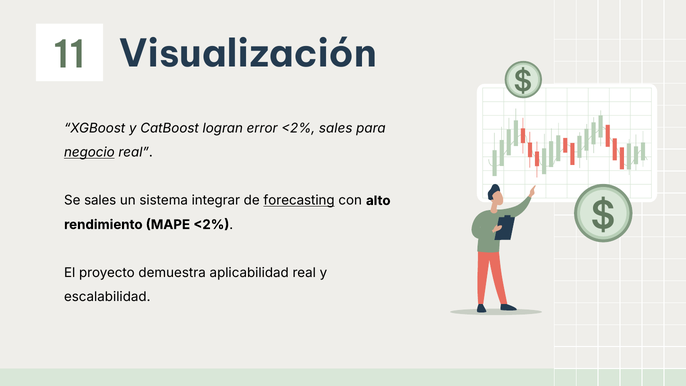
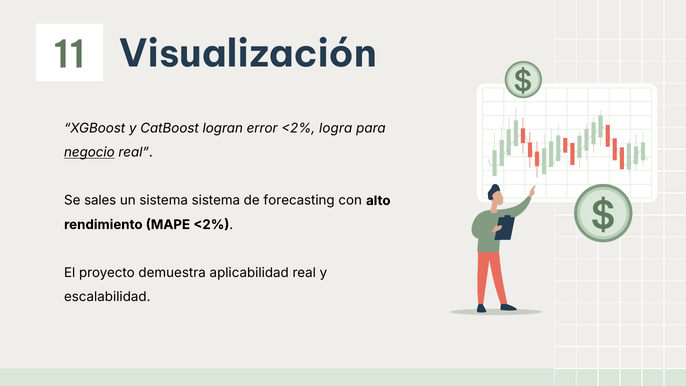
<2% sales: sales -> logra
sistema integrar: integrar -> sistema
forecasting underline: present -> none
